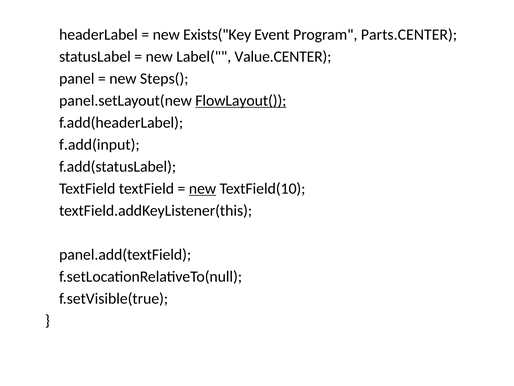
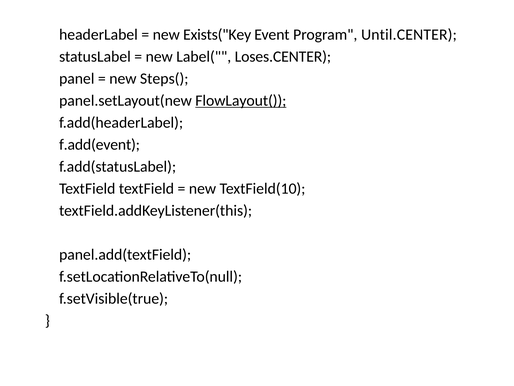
Parts.CENTER: Parts.CENTER -> Until.CENTER
Value.CENTER: Value.CENTER -> Loses.CENTER
f.add(input: f.add(input -> f.add(event
new at (202, 188) underline: present -> none
